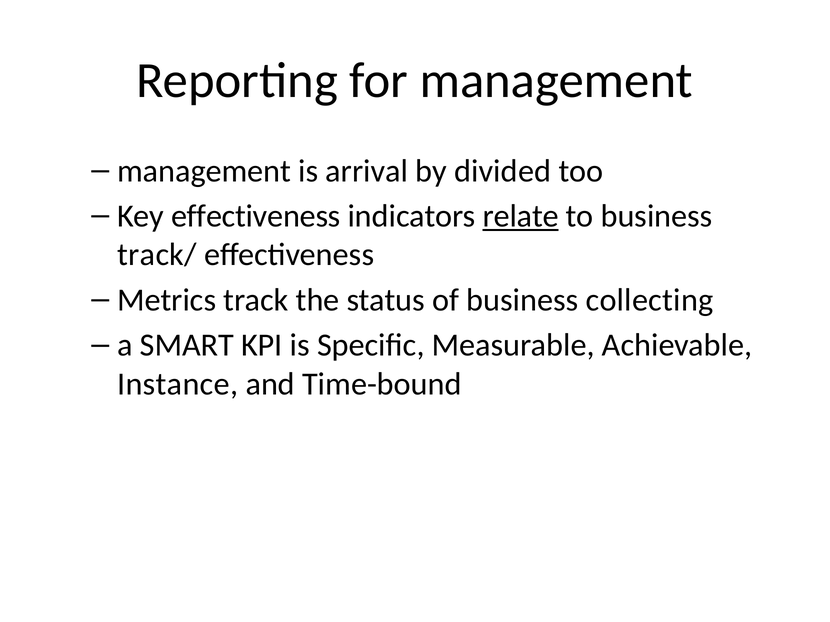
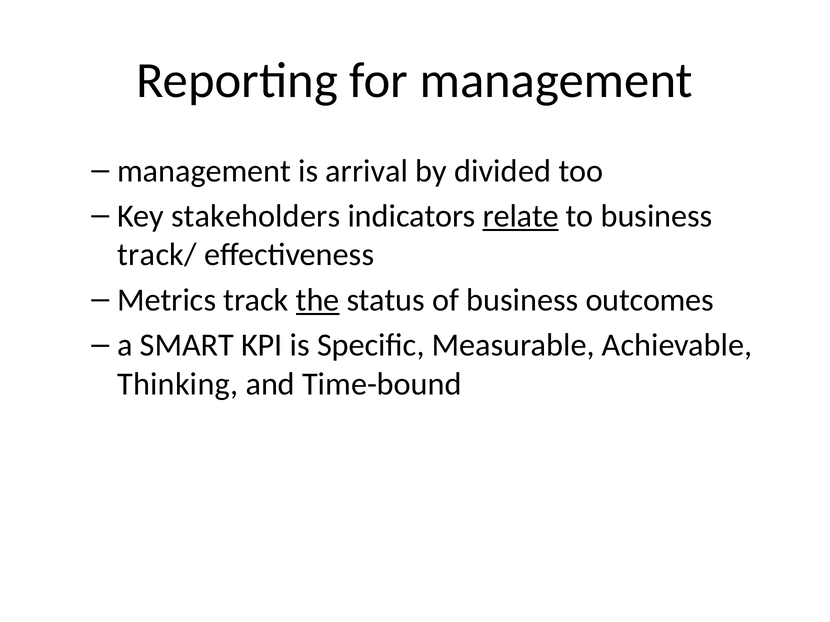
Key effectiveness: effectiveness -> stakeholders
the underline: none -> present
collecting: collecting -> outcomes
Instance: Instance -> Thinking
